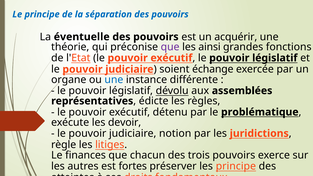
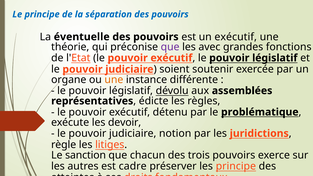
un acquérir: acquérir -> exécutif
ainsi: ainsi -> avec
échange: échange -> soutenir
une at (114, 80) colour: blue -> orange
finances: finances -> sanction
fortes: fortes -> cadre
